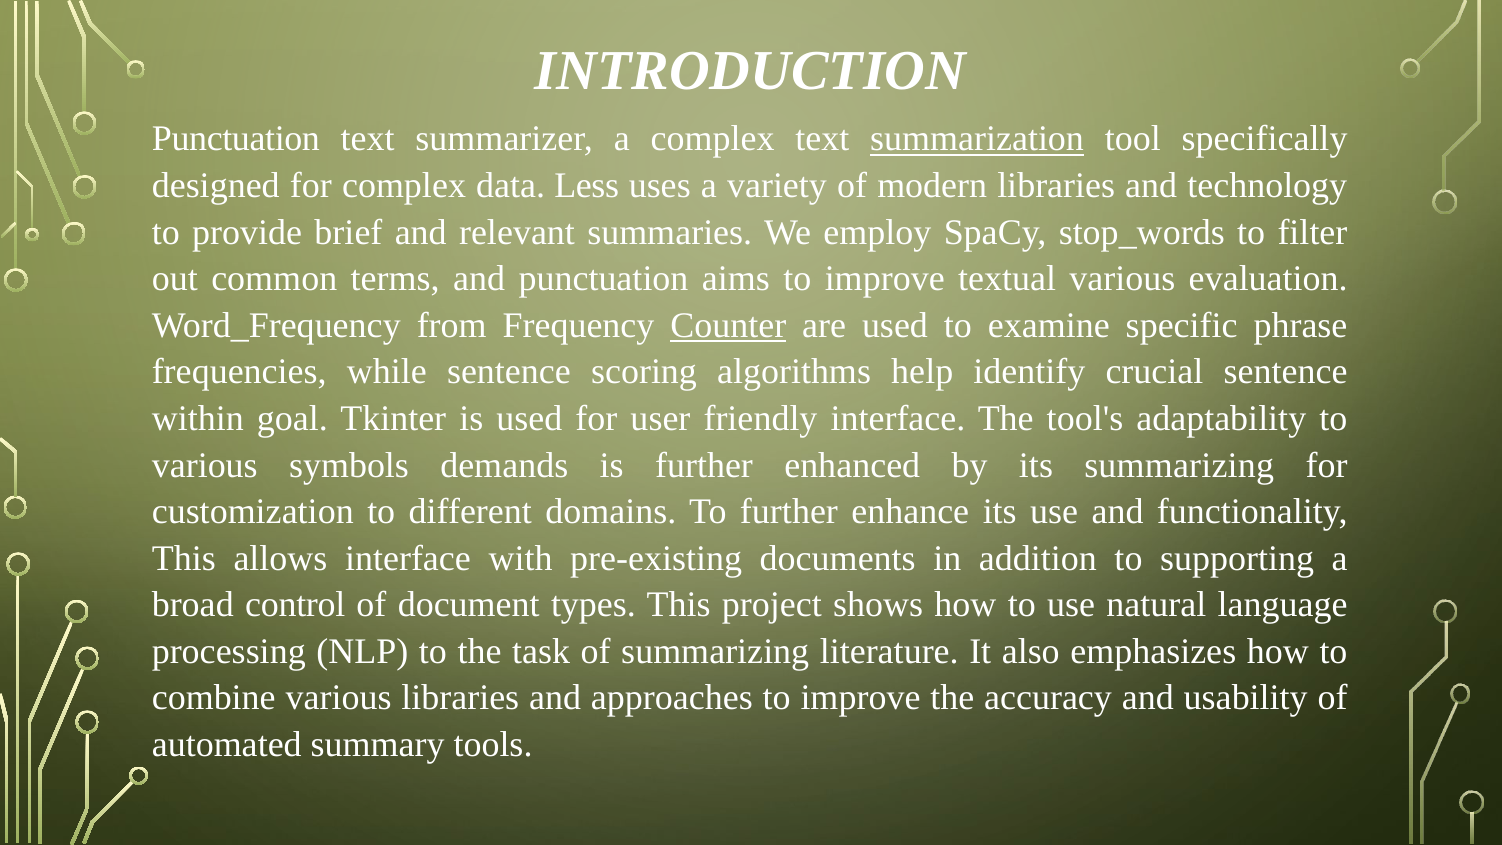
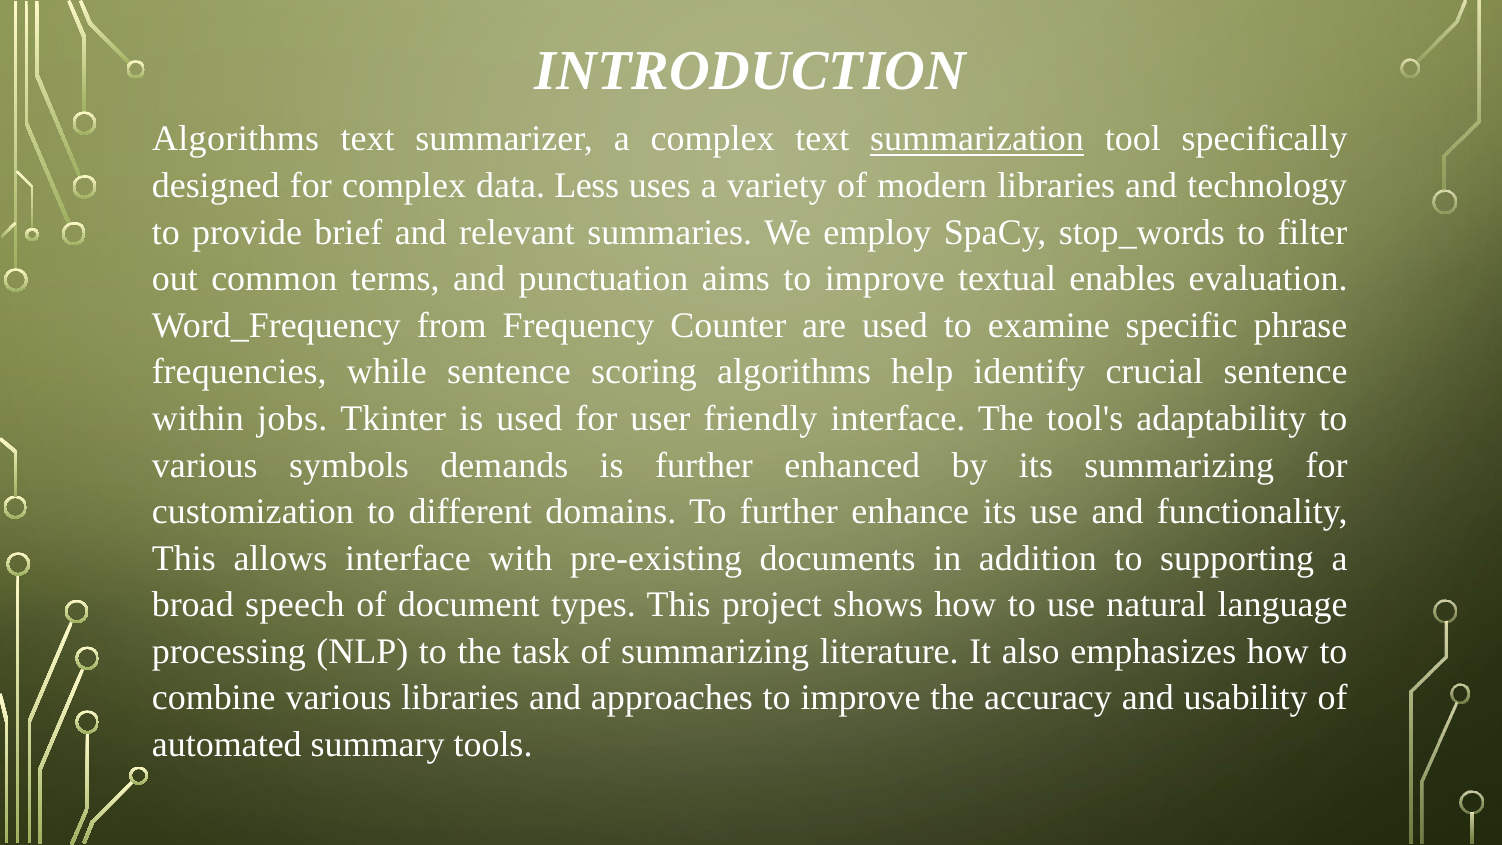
Punctuation at (236, 139): Punctuation -> Algorithms
textual various: various -> enables
Counter underline: present -> none
goal: goal -> jobs
control: control -> speech
